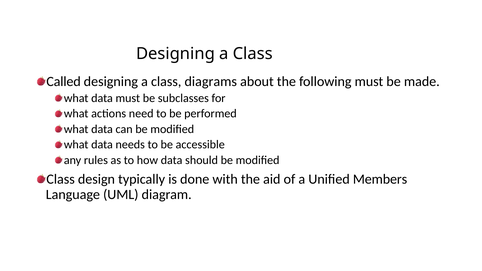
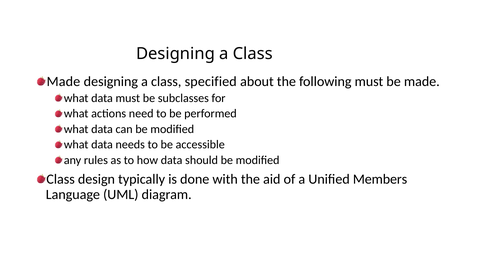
Called at (64, 81): Called -> Made
diagrams: diagrams -> specified
